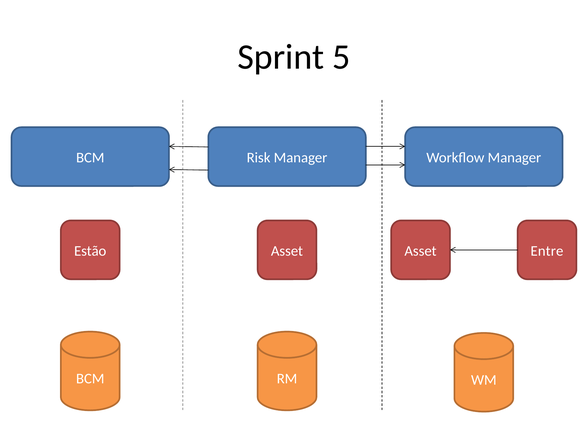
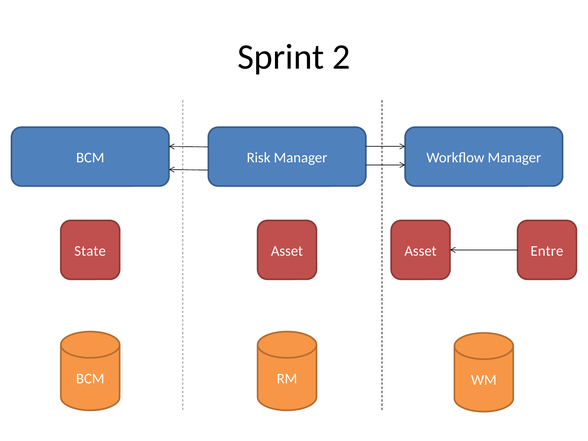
5: 5 -> 2
Estão: Estão -> State
